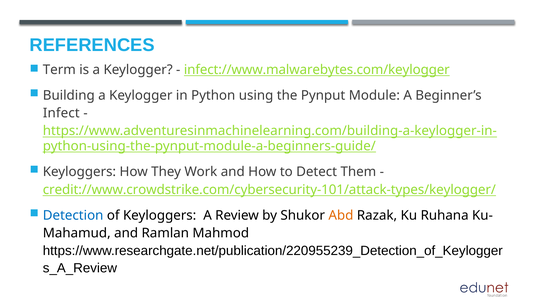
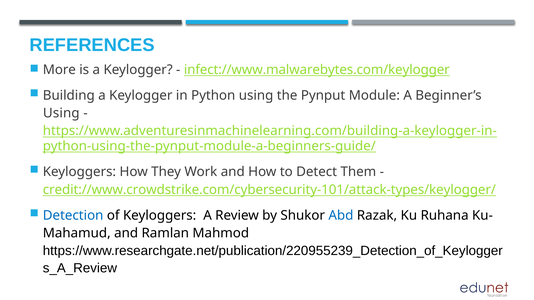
Term: Term -> More
Infect at (61, 113): Infect -> Using
Abd colour: orange -> blue
